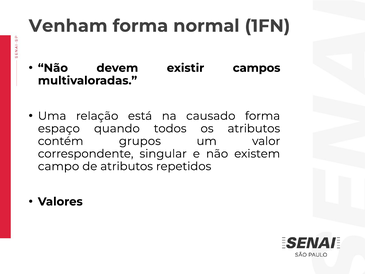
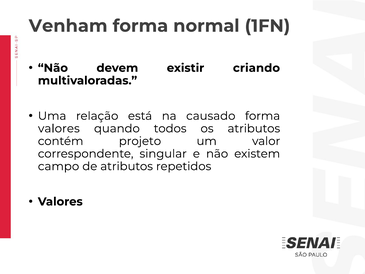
campos: campos -> criando
espaço at (59, 128): espaço -> valores
grupos: grupos -> projeto
